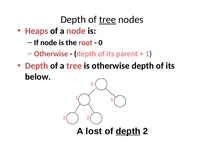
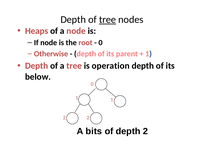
is otherwise: otherwise -> operation
lost: lost -> bits
depth at (128, 131) underline: present -> none
